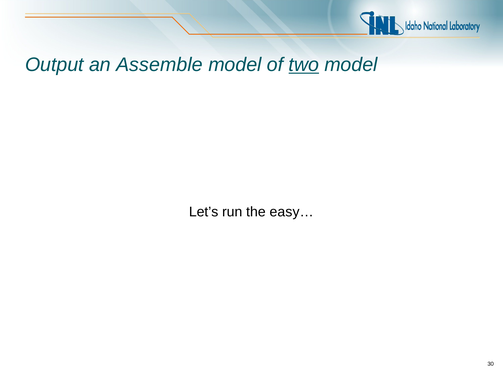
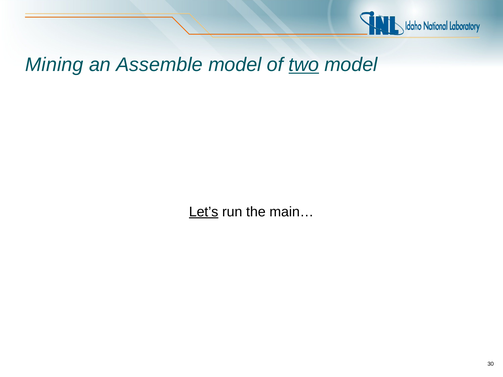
Output: Output -> Mining
Let’s underline: none -> present
easy…: easy… -> main…
